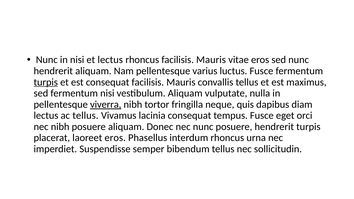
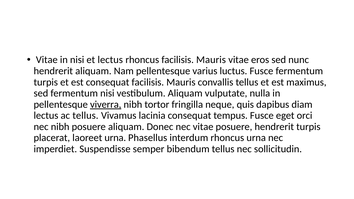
Nunc at (47, 60): Nunc -> Vitae
turpis at (46, 82) underline: present -> none
nec nunc: nunc -> vitae
laoreet eros: eros -> urna
